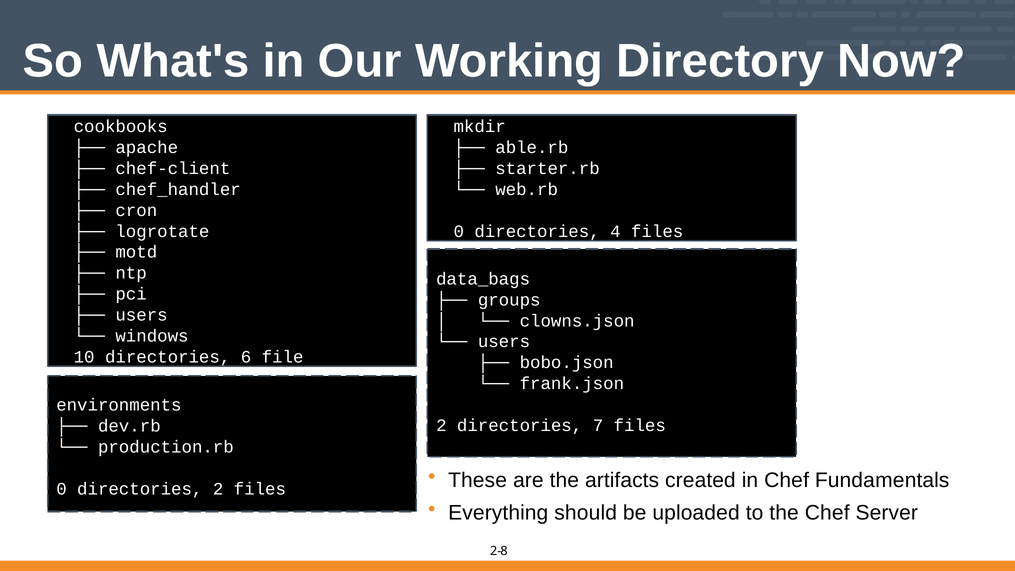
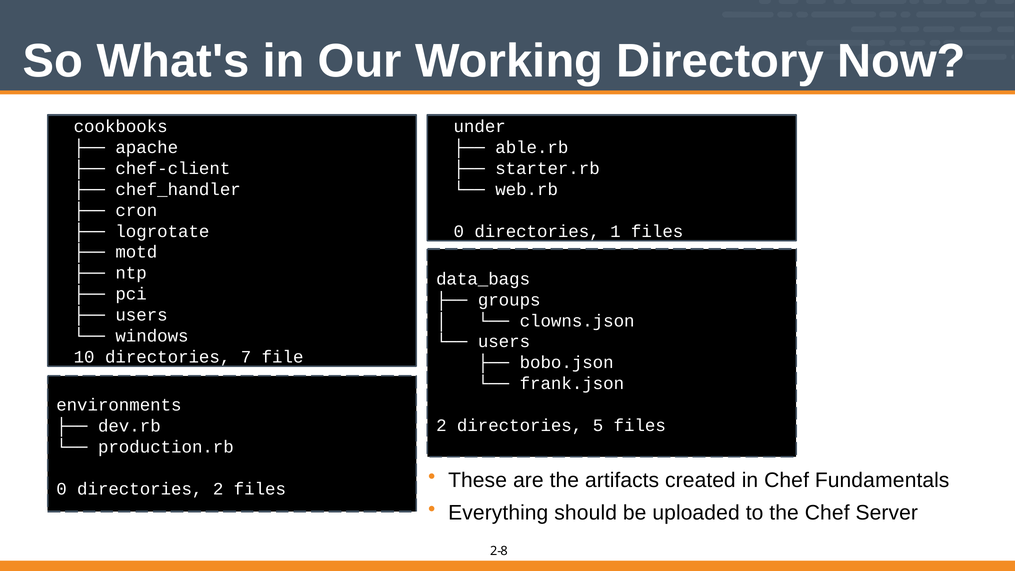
mkdir: mkdir -> under
4: 4 -> 1
6: 6 -> 7
7: 7 -> 5
